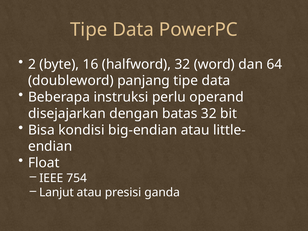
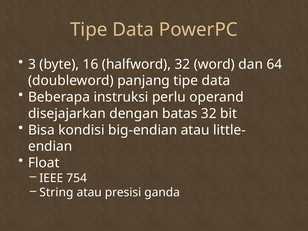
2: 2 -> 3
Lanjut: Lanjut -> String
